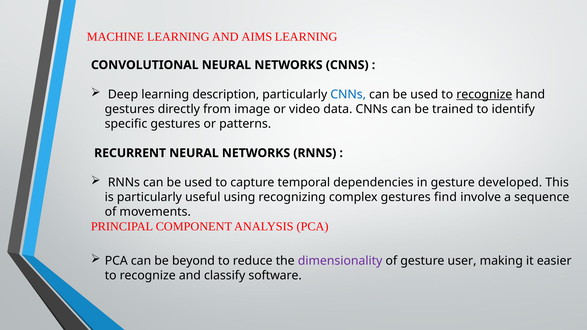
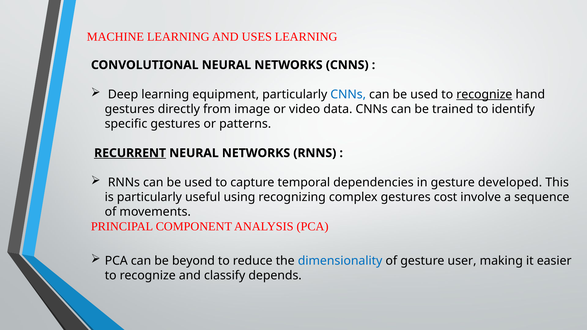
AIMS: AIMS -> USES
description: description -> equipment
RECURRENT underline: none -> present
find: find -> cost
dimensionality colour: purple -> blue
software: software -> depends
